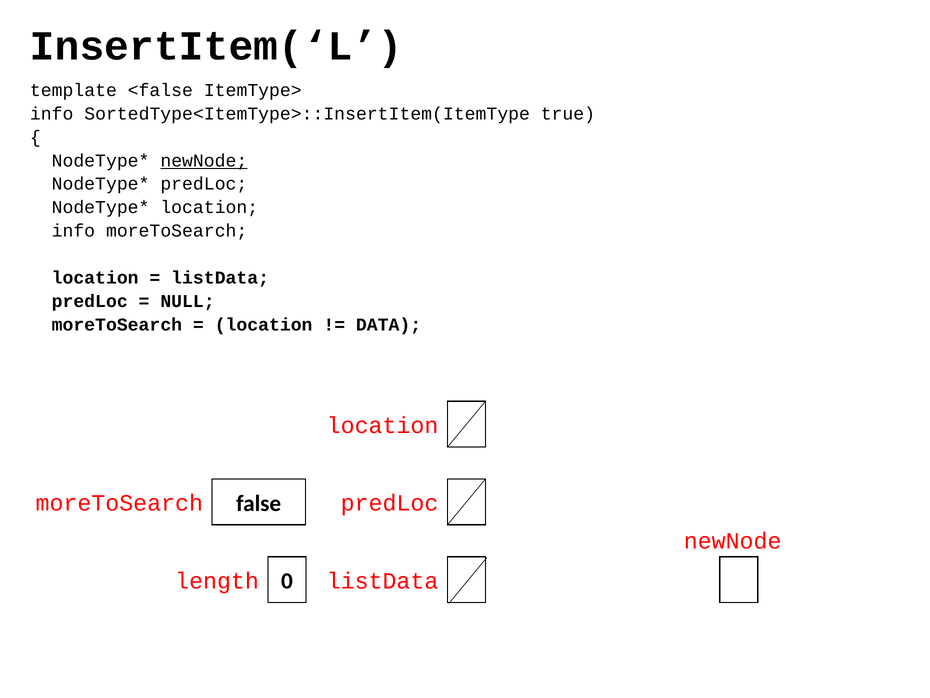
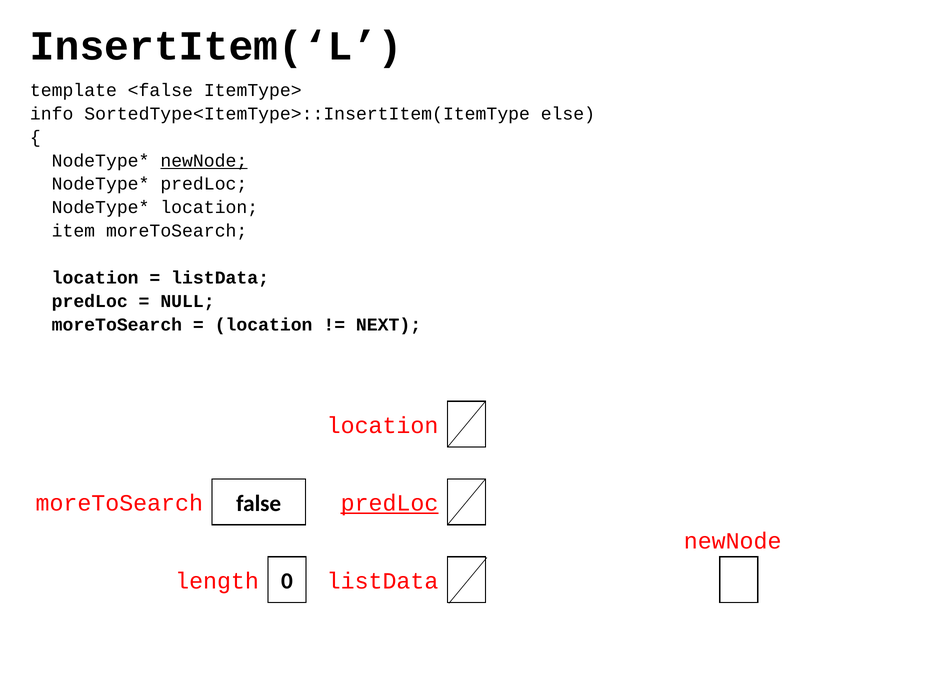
true: true -> else
info at (73, 231): info -> item
DATA: DATA -> NEXT
predLoc at (390, 503) underline: none -> present
